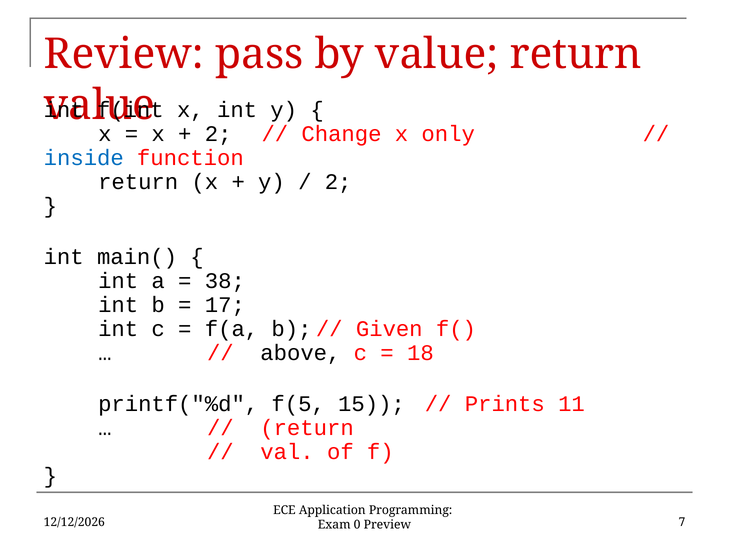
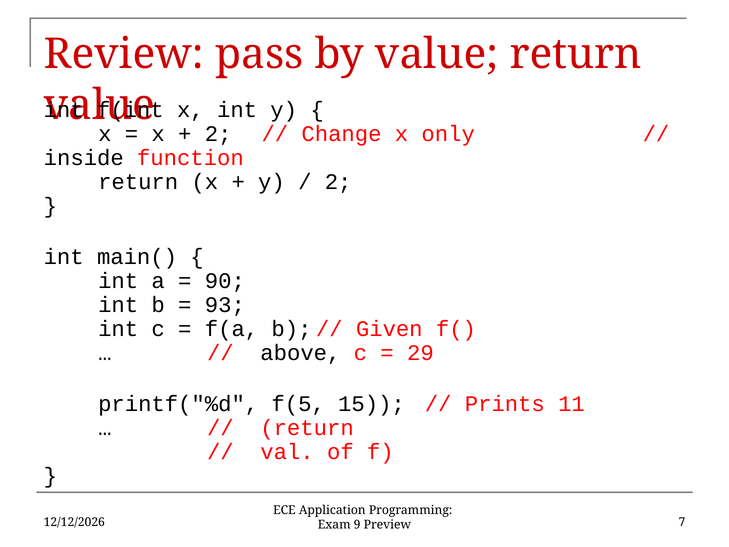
inside colour: blue -> black
38: 38 -> 90
17: 17 -> 93
18: 18 -> 29
0: 0 -> 9
